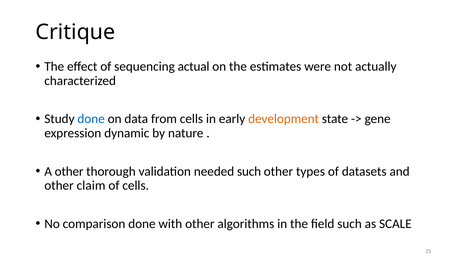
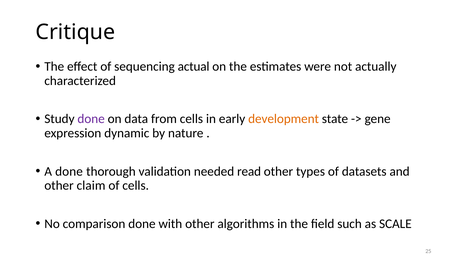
done at (91, 119) colour: blue -> purple
A other: other -> done
needed such: such -> read
